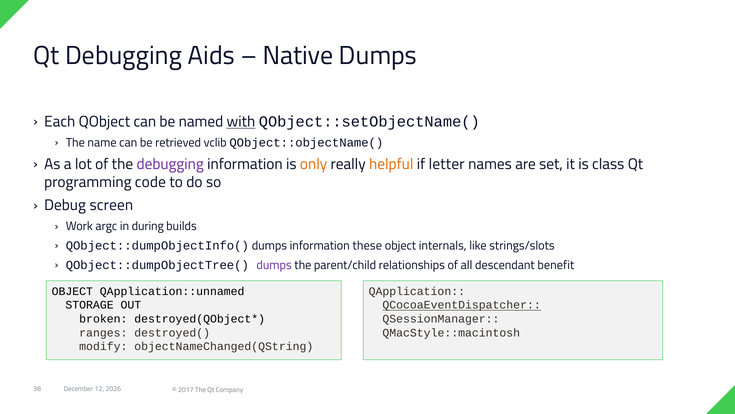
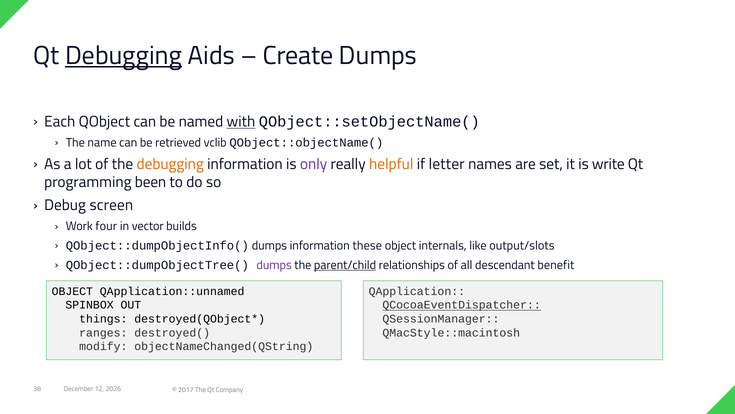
Debugging at (124, 56) underline: none -> present
Native: Native -> Create
debugging at (170, 164) colour: purple -> orange
only colour: orange -> purple
class: class -> write
code: code -> been
argc: argc -> four
during: during -> vector
strings/slots: strings/slots -> output/slots
parent/child underline: none -> present
STORAGE: STORAGE -> SPINBOX
broken: broken -> things
